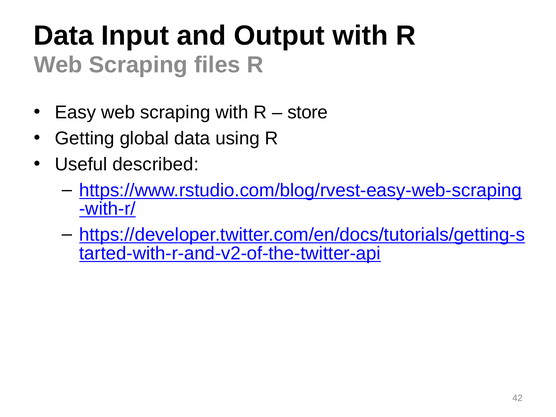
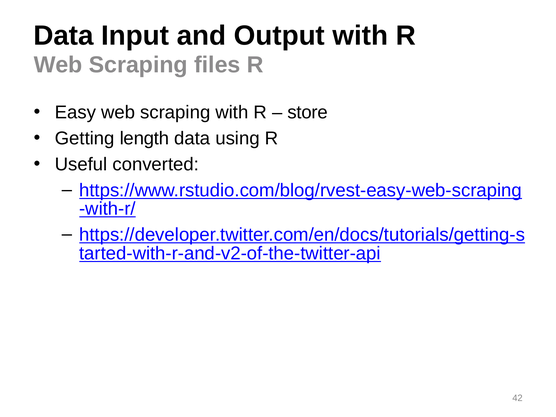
global: global -> length
described: described -> converted
